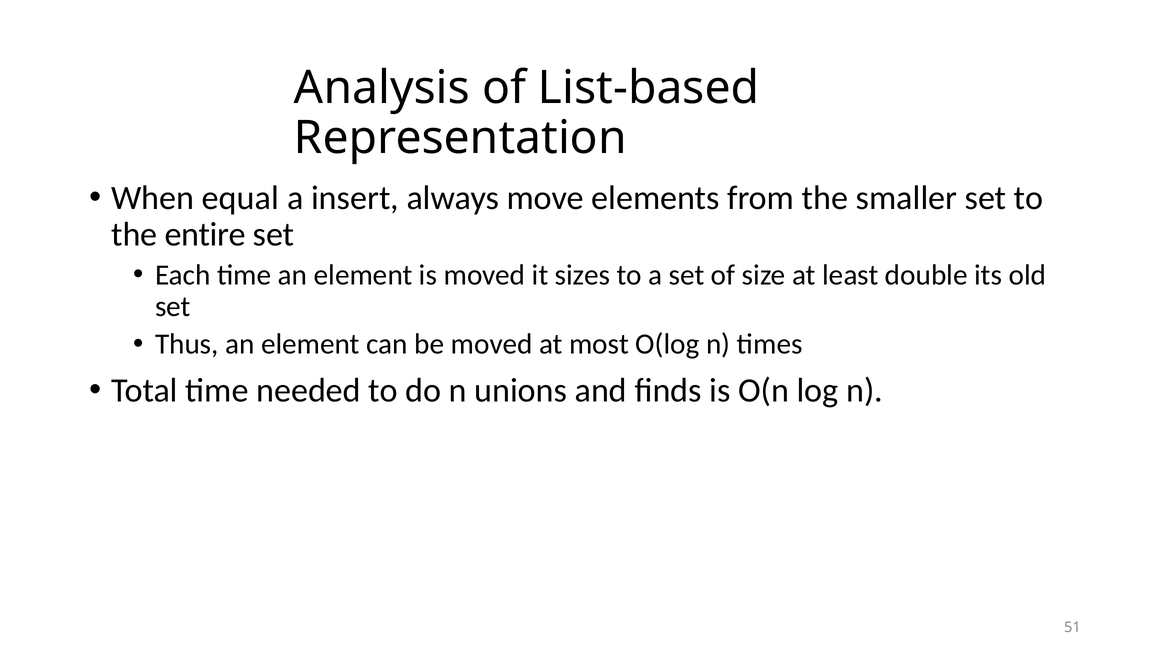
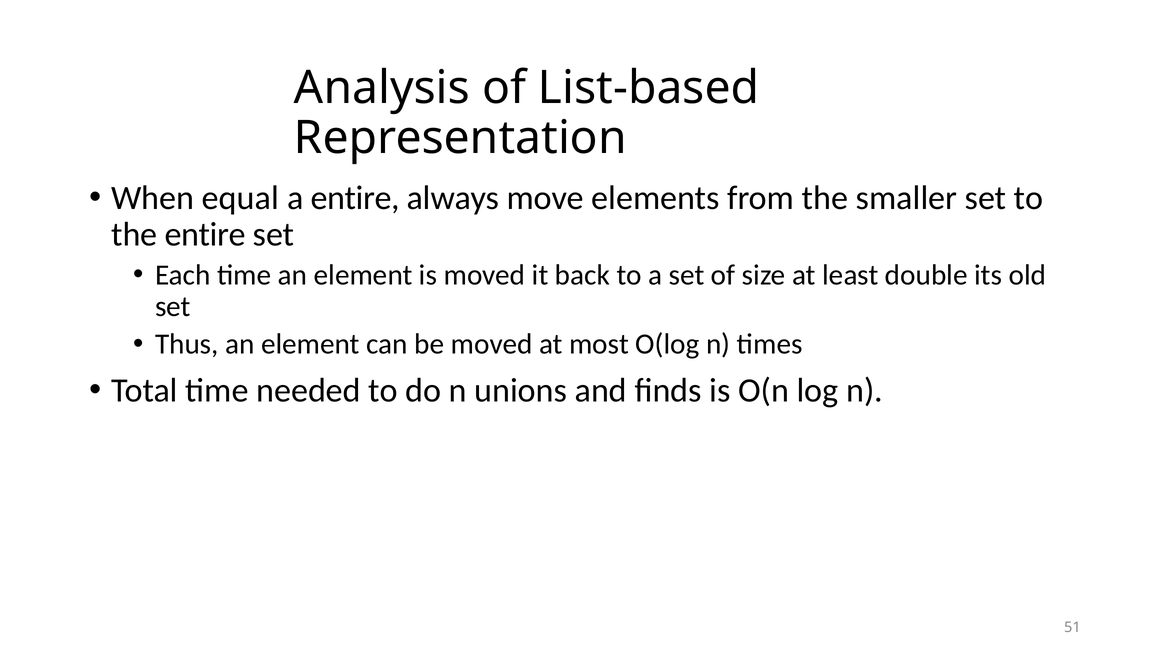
a insert: insert -> entire
sizes: sizes -> back
